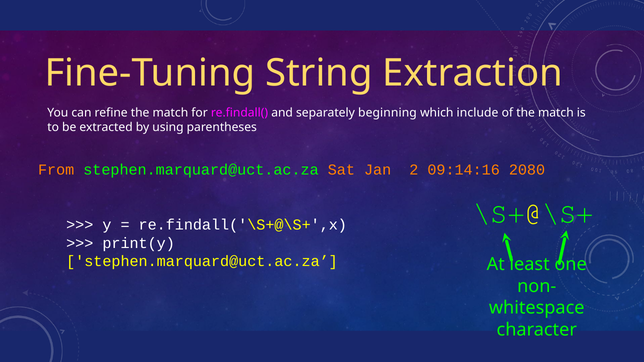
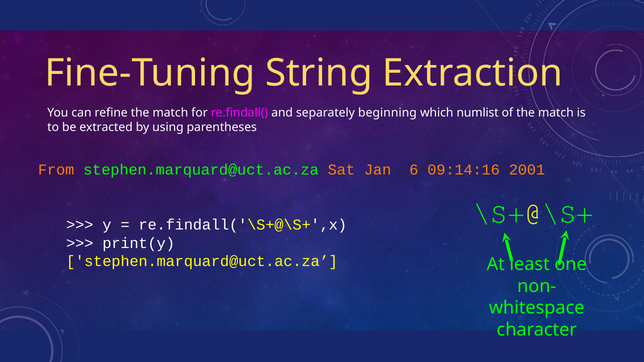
include: include -> numlist
2: 2 -> 6
2080: 2080 -> 2001
